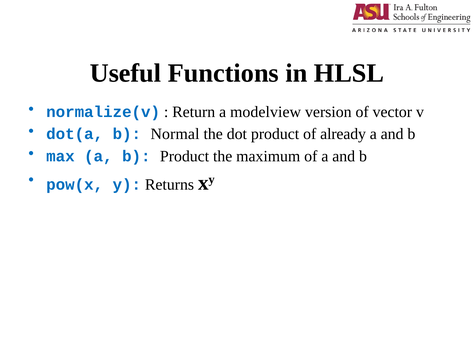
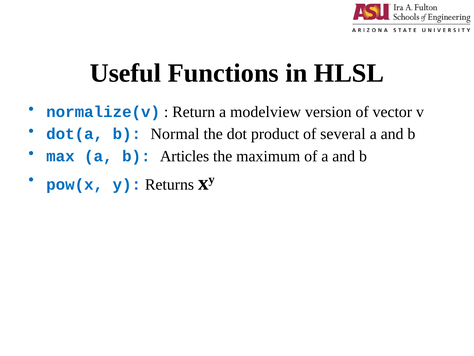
already: already -> several
b Product: Product -> Articles
